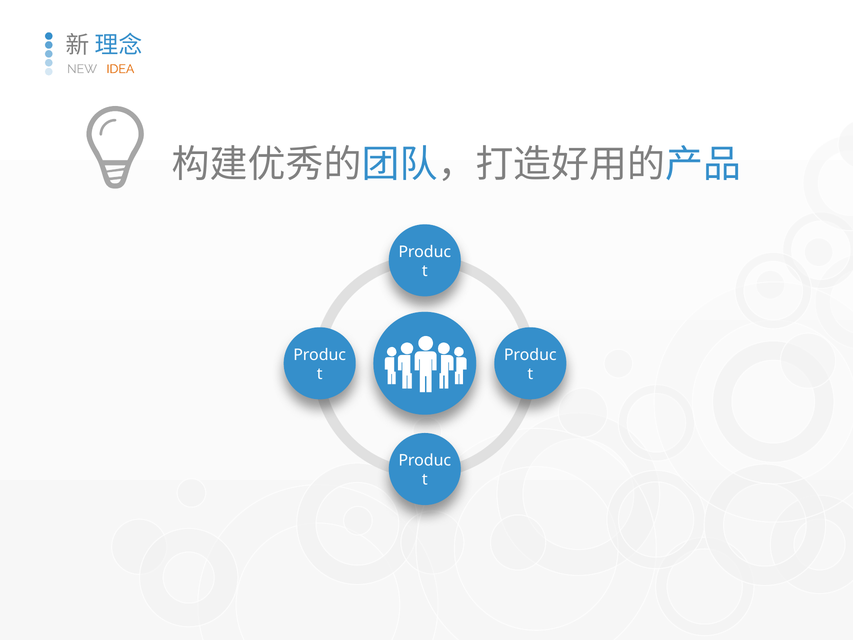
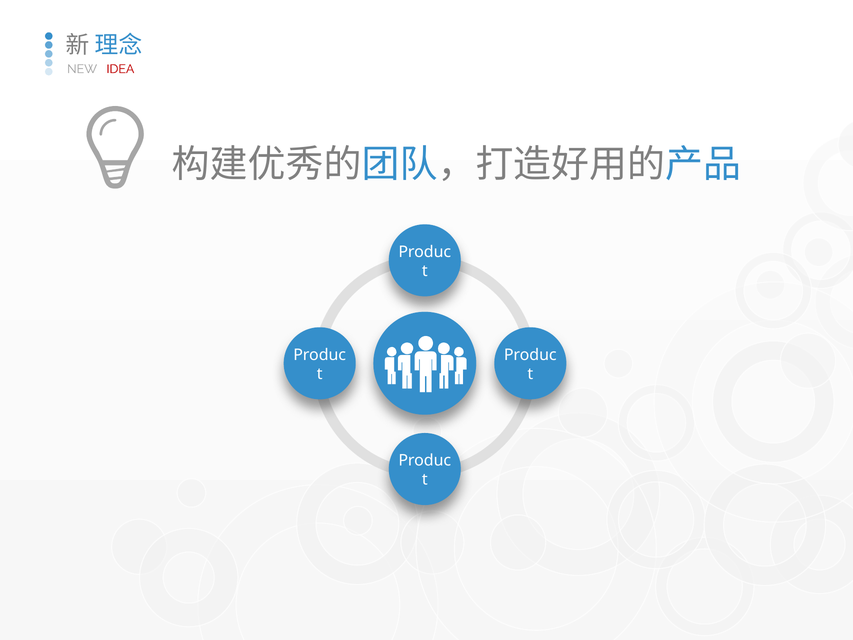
IDEA colour: orange -> red
